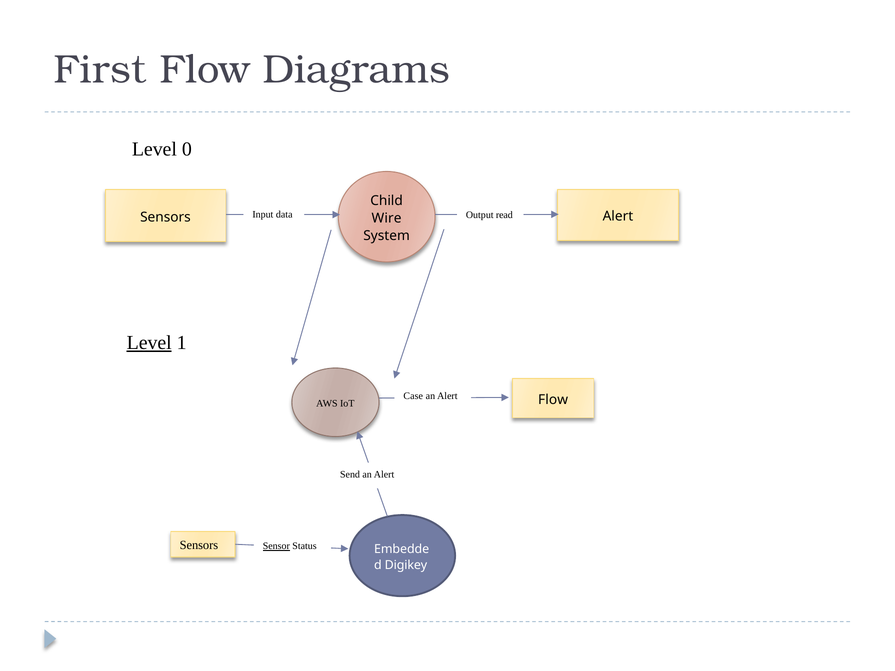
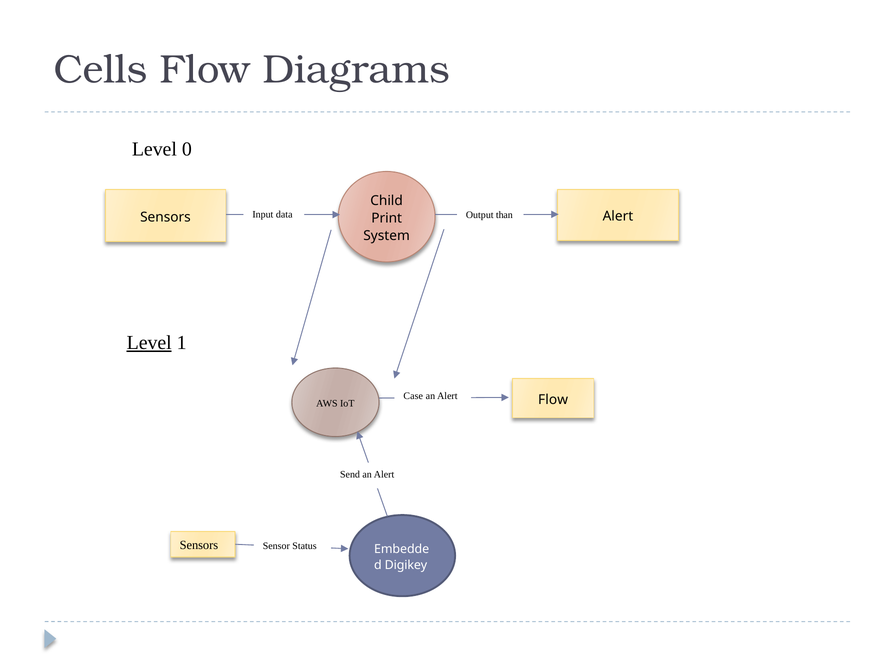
First: First -> Cells
read: read -> than
Wire: Wire -> Print
Sensor underline: present -> none
